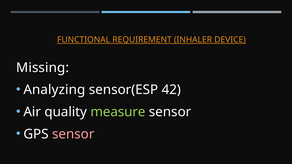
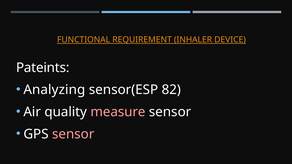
Missing: Missing -> Pateints
42: 42 -> 82
measure colour: light green -> pink
